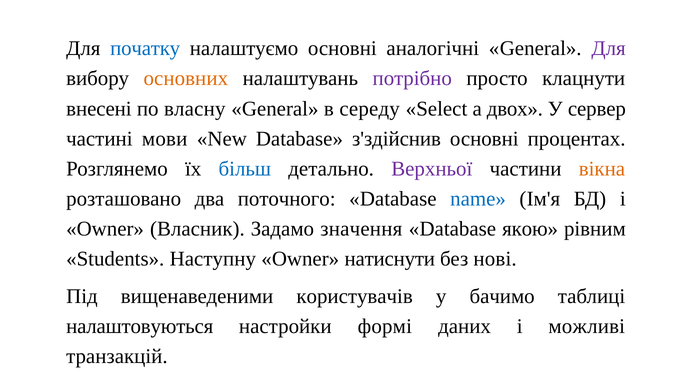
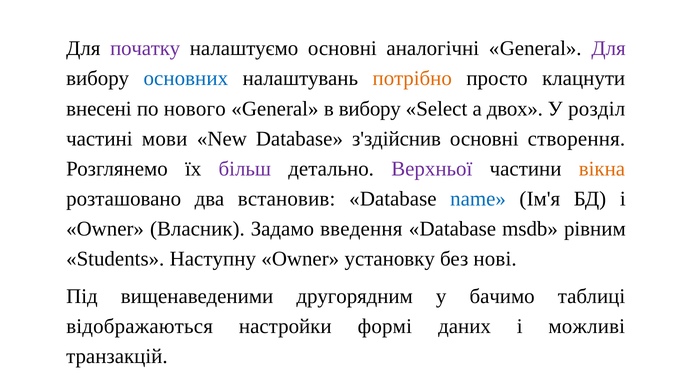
початку colour: blue -> purple
основних colour: orange -> blue
потрібно colour: purple -> orange
власну: власну -> нового
в середу: середу -> вибору
сервер: сервер -> розділ
процентах: процентах -> створення
більш colour: blue -> purple
поточного: поточного -> встановив
значення: значення -> введення
якою: якою -> msdb
натиснути: натиснути -> установку
користувачів: користувачів -> другорядним
налаштовуються: налаштовуються -> відображаються
